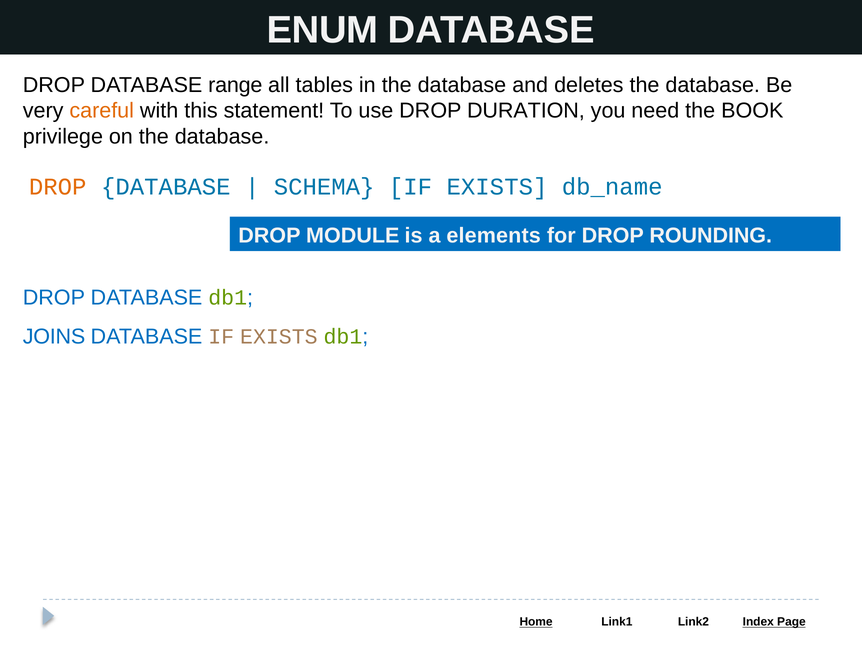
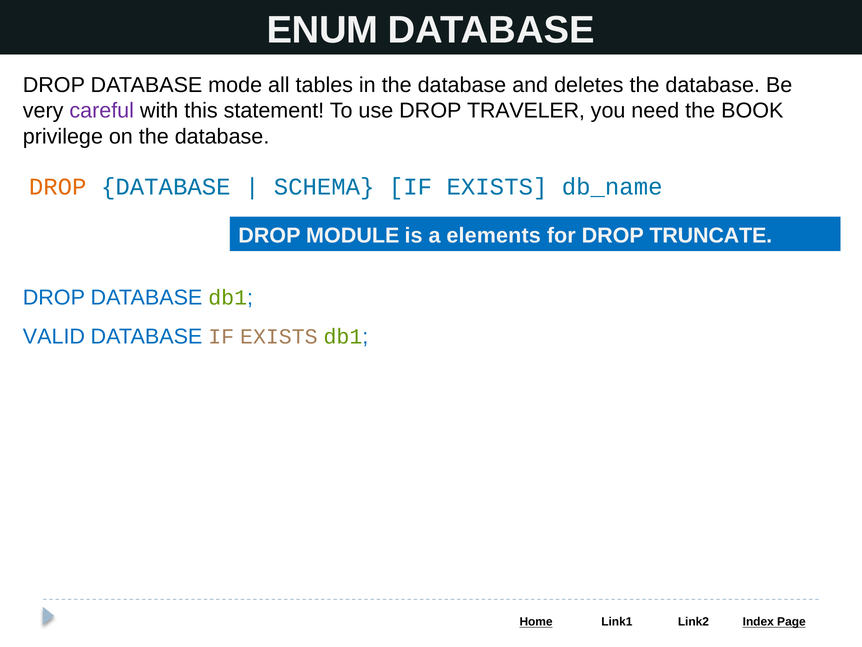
range: range -> mode
careful colour: orange -> purple
DURATION: DURATION -> TRAVELER
ROUNDING: ROUNDING -> TRUNCATE
JOINS: JOINS -> VALID
